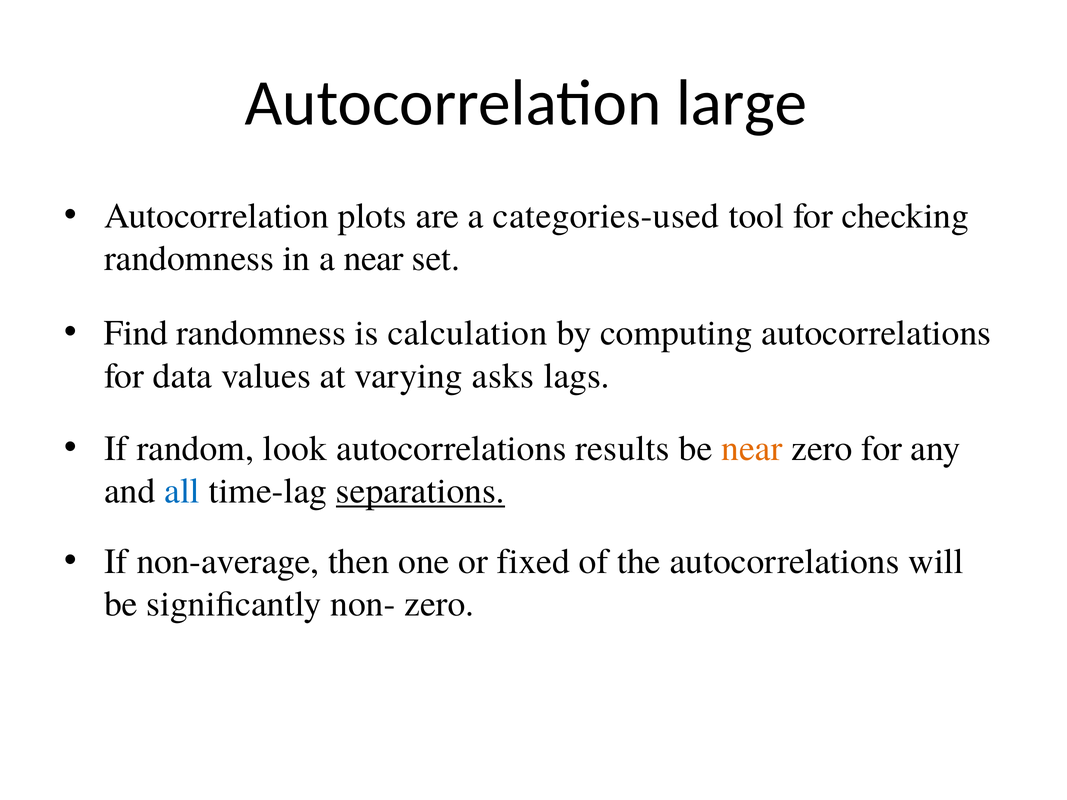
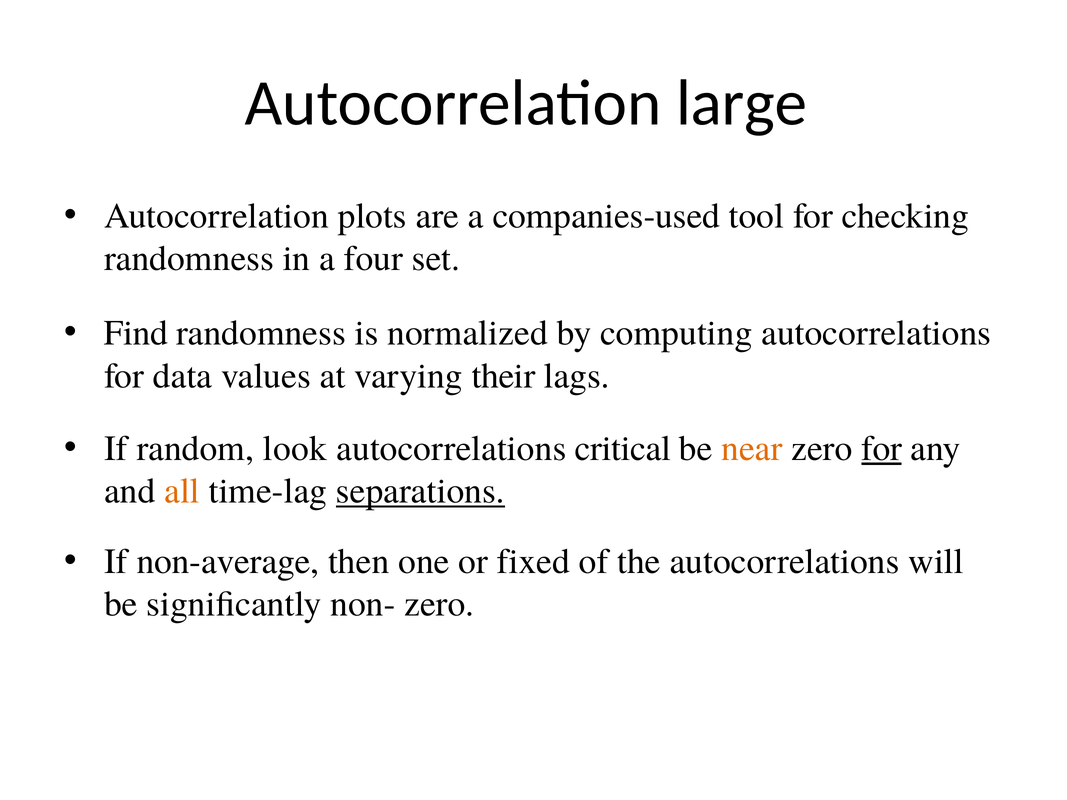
categories-used: categories-used -> companies-used
a near: near -> four
calculation: calculation -> normalized
asks: asks -> their
results: results -> critical
for at (882, 449) underline: none -> present
all colour: blue -> orange
